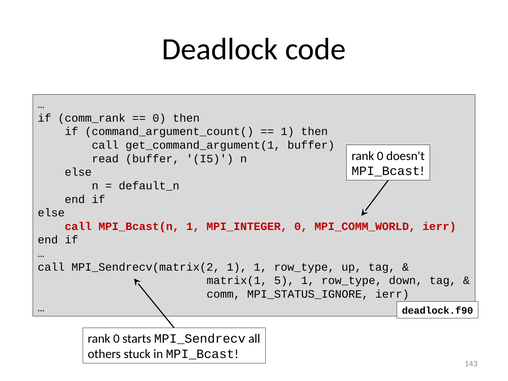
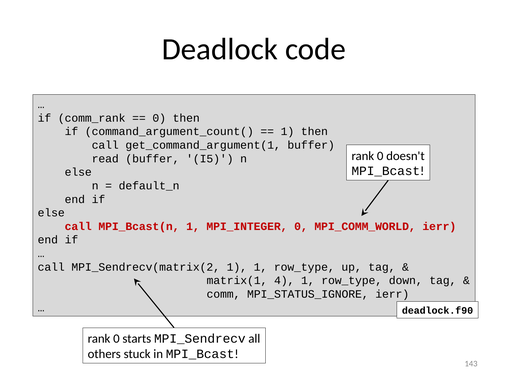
5: 5 -> 4
